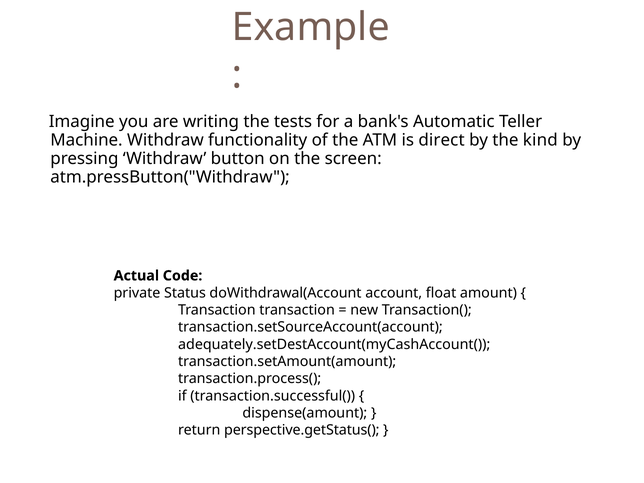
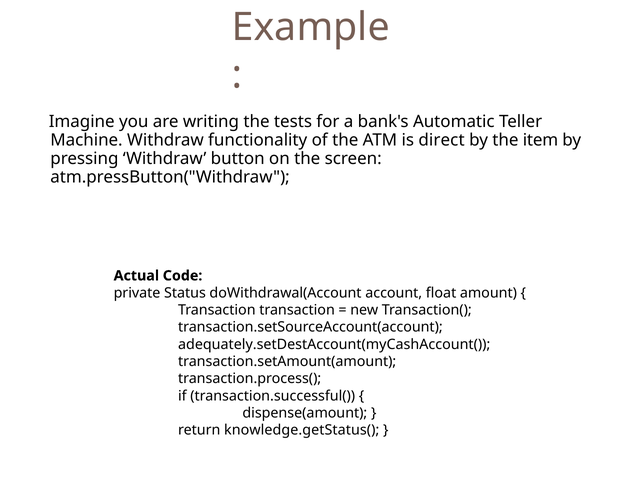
kind: kind -> item
perspective.getStatus(: perspective.getStatus( -> knowledge.getStatus(
